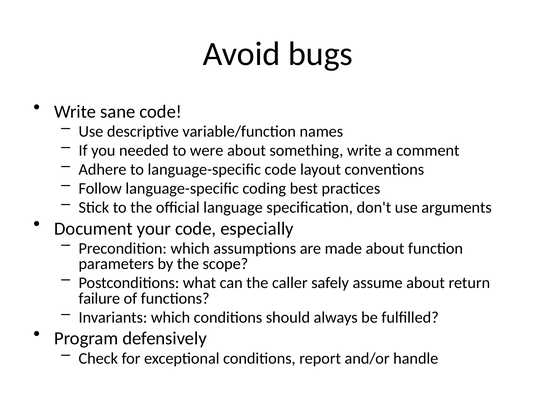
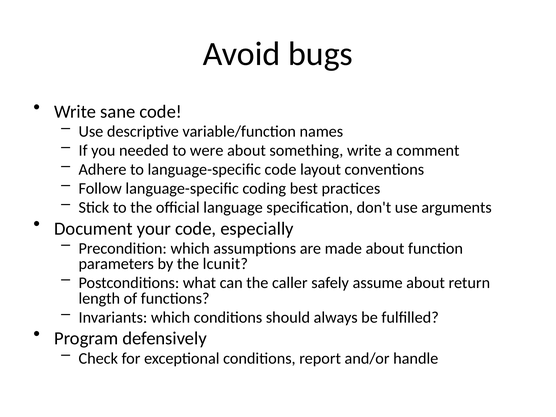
scope: scope -> lcunit
failure: failure -> length
